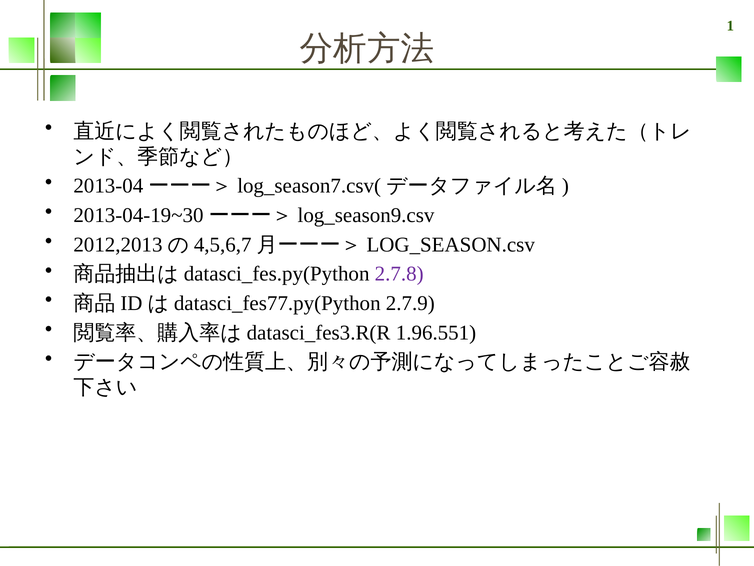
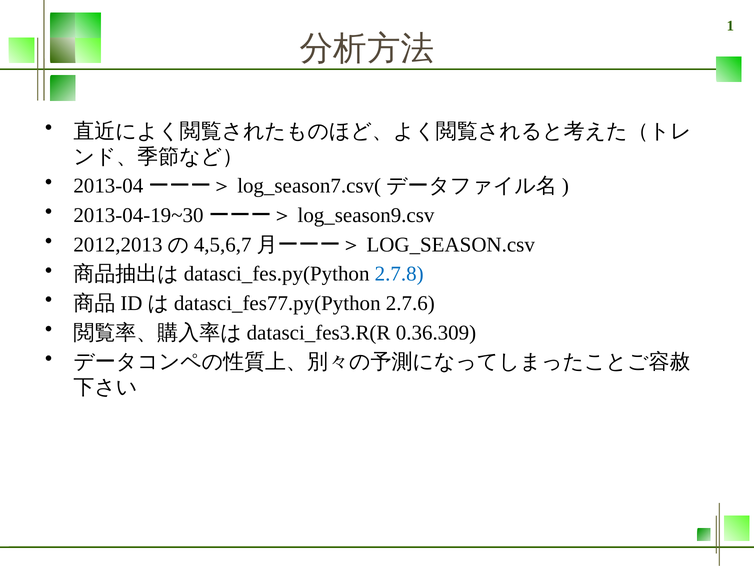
2.7.8 colour: purple -> blue
2.7.9: 2.7.9 -> 2.7.6
1.96.551: 1.96.551 -> 0.36.309
